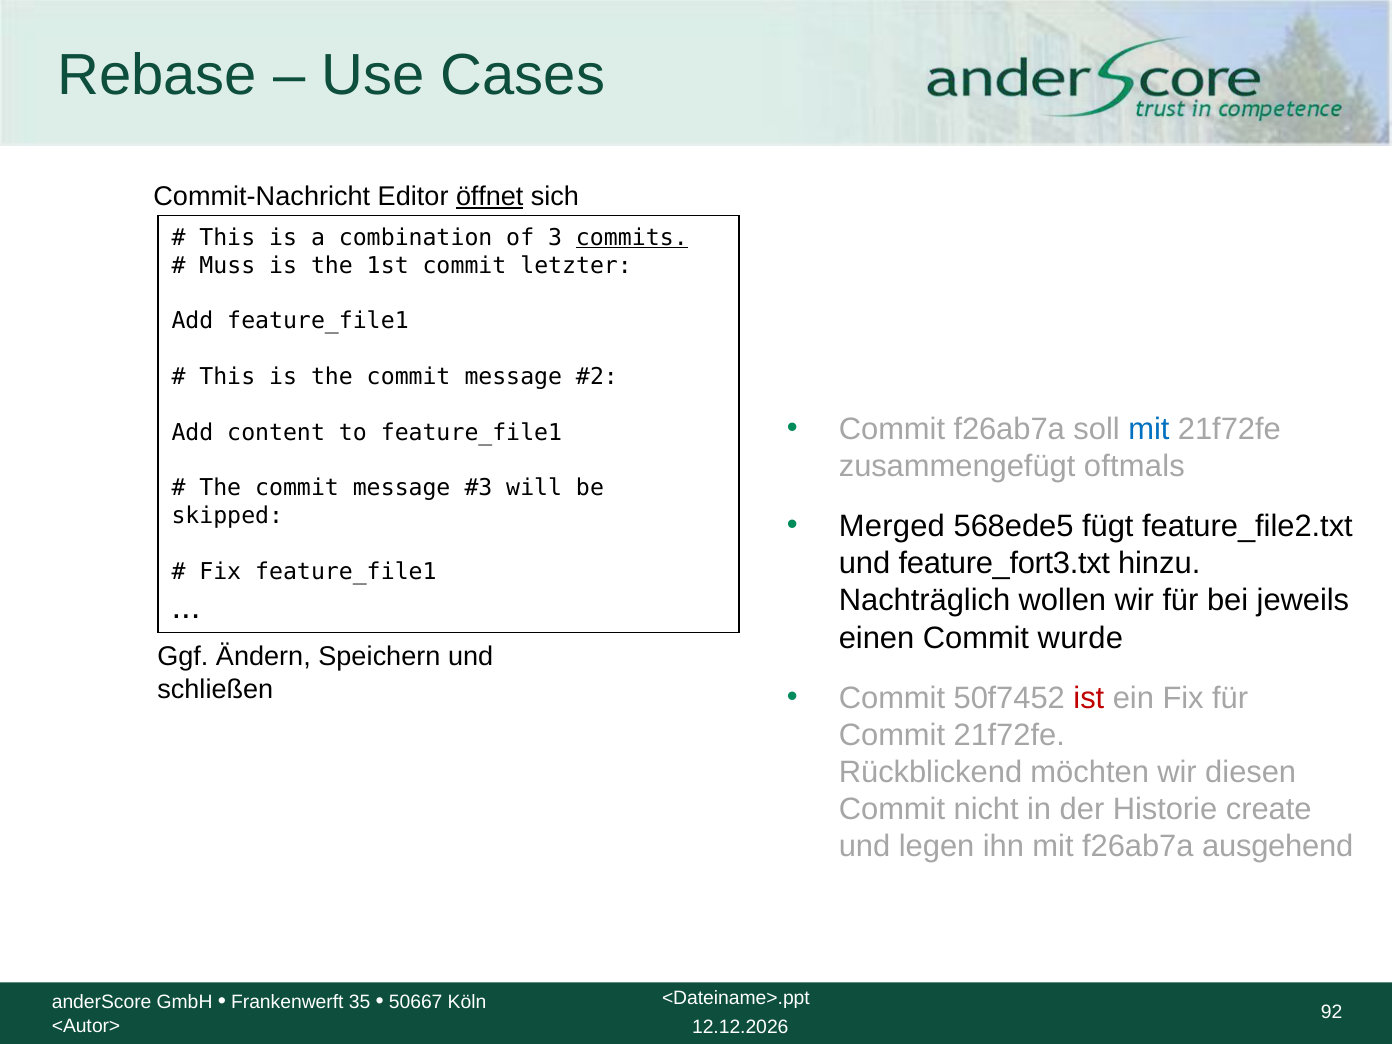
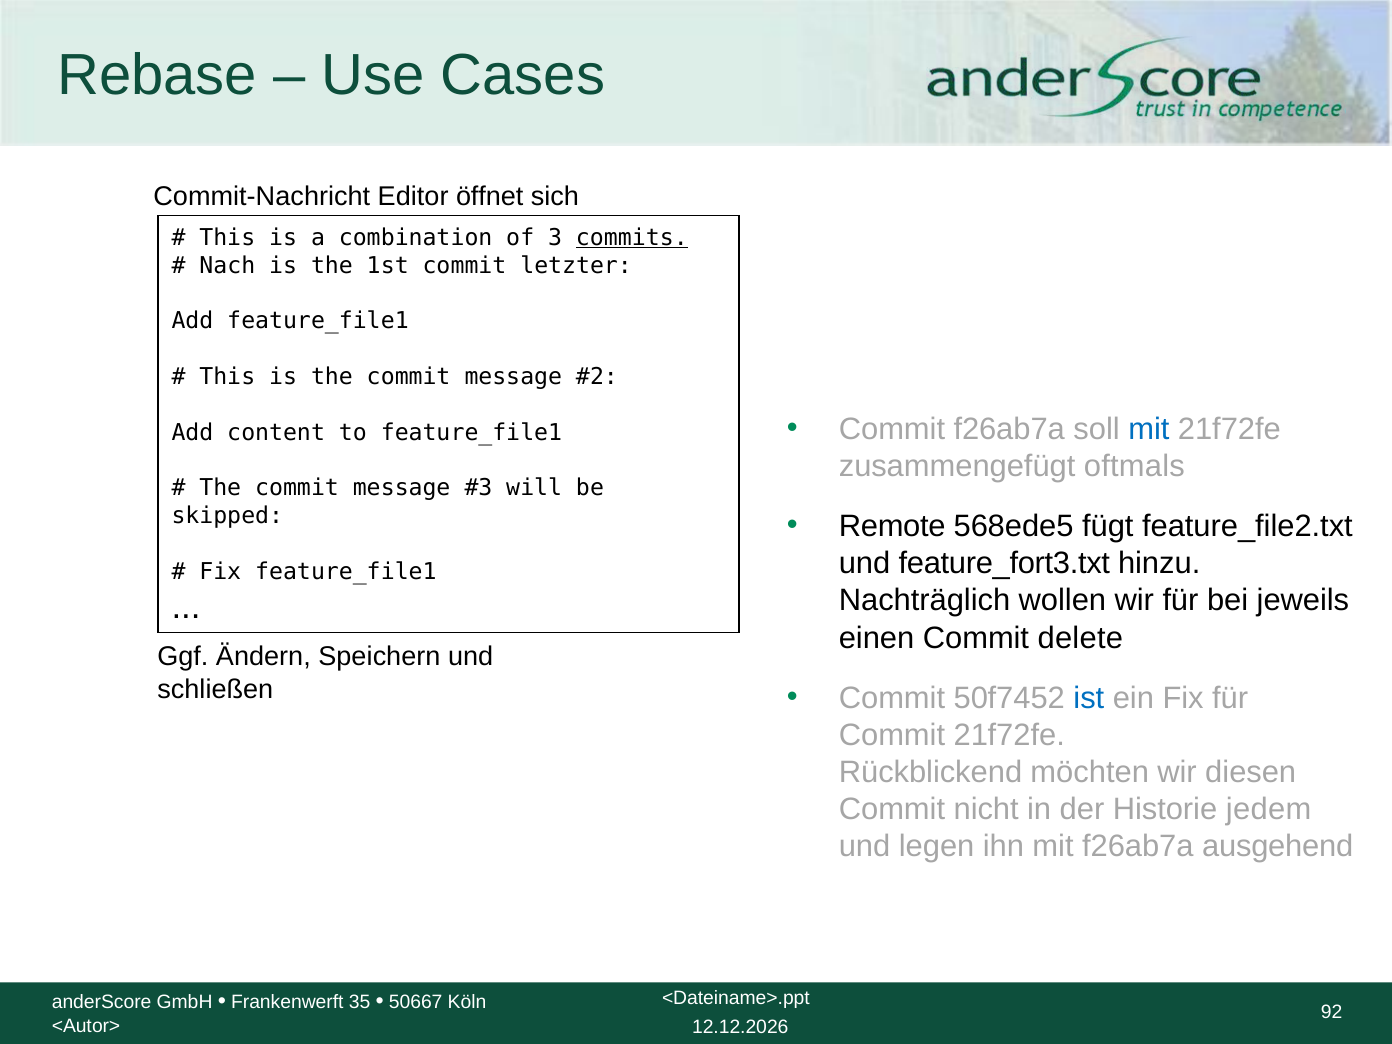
öffnet underline: present -> none
Muss: Muss -> Nach
Merged: Merged -> Remote
wurde: wurde -> delete
ist colour: red -> blue
create: create -> jedem
